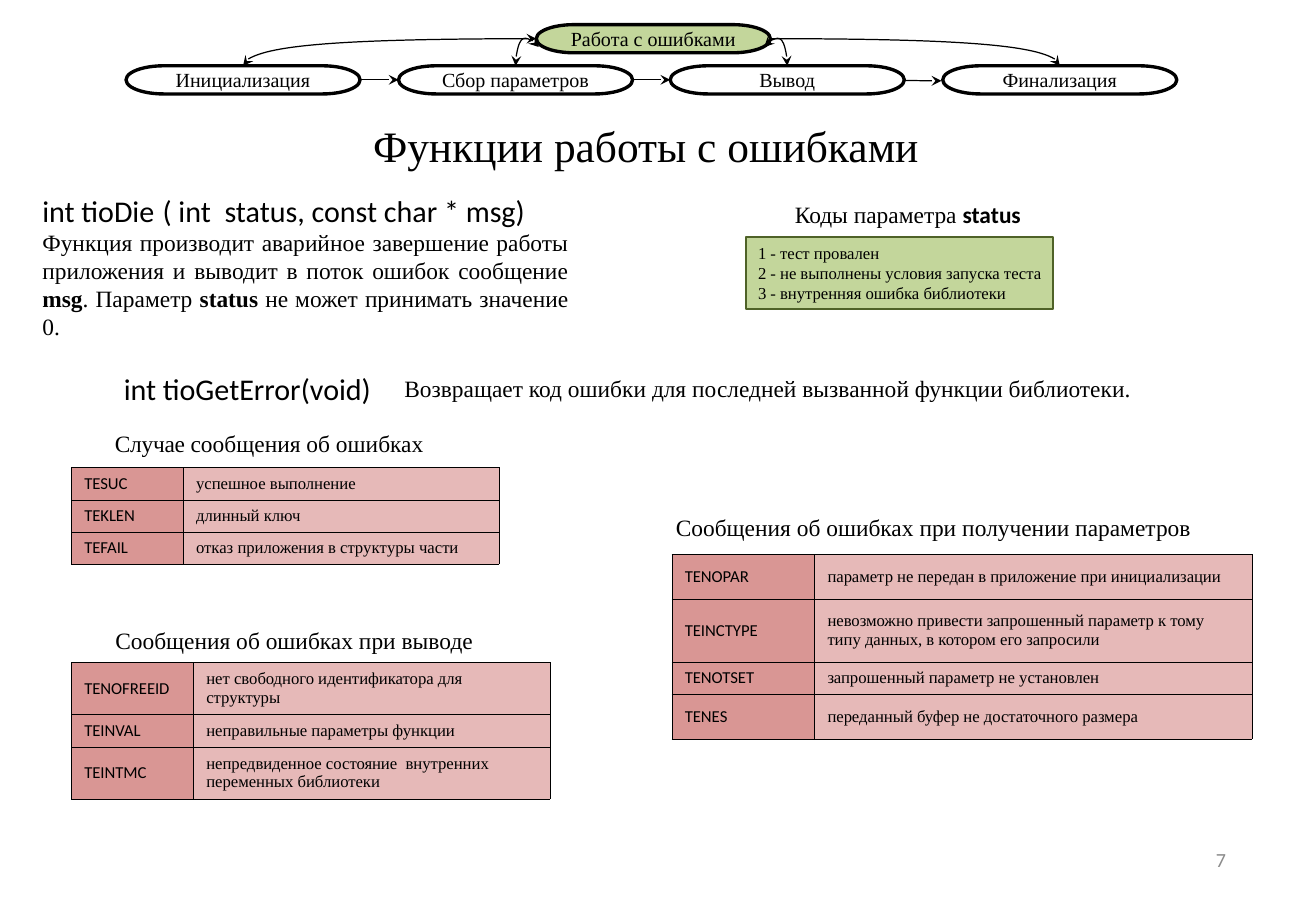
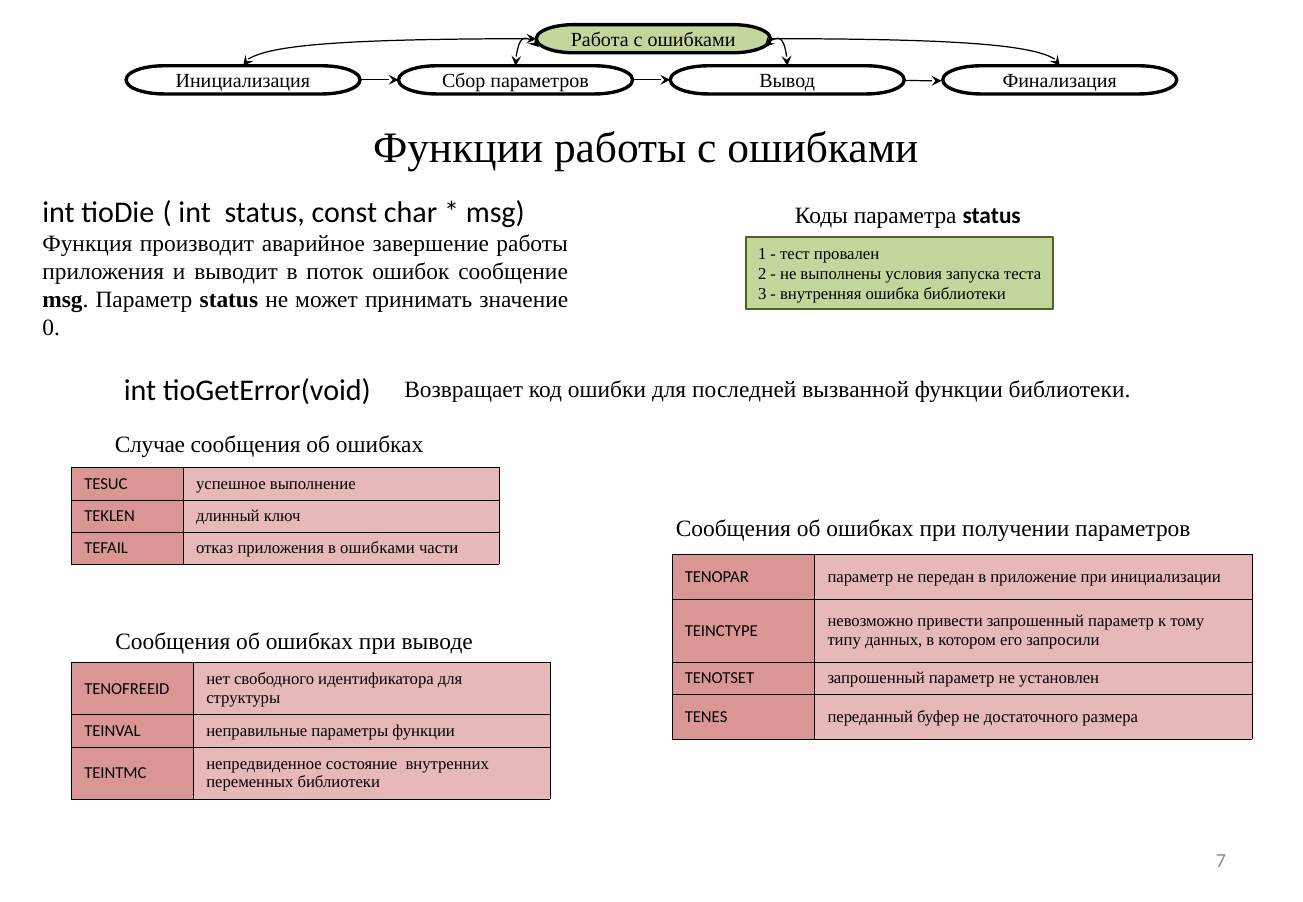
в структуры: структуры -> ошибками
